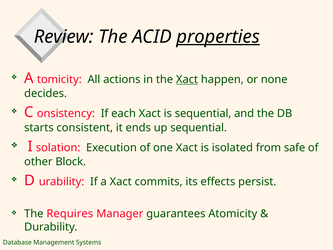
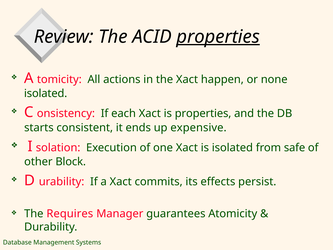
Xact at (187, 79) underline: present -> none
decides at (46, 93): decides -> isolated
is sequential: sequential -> properties
up sequential: sequential -> expensive
